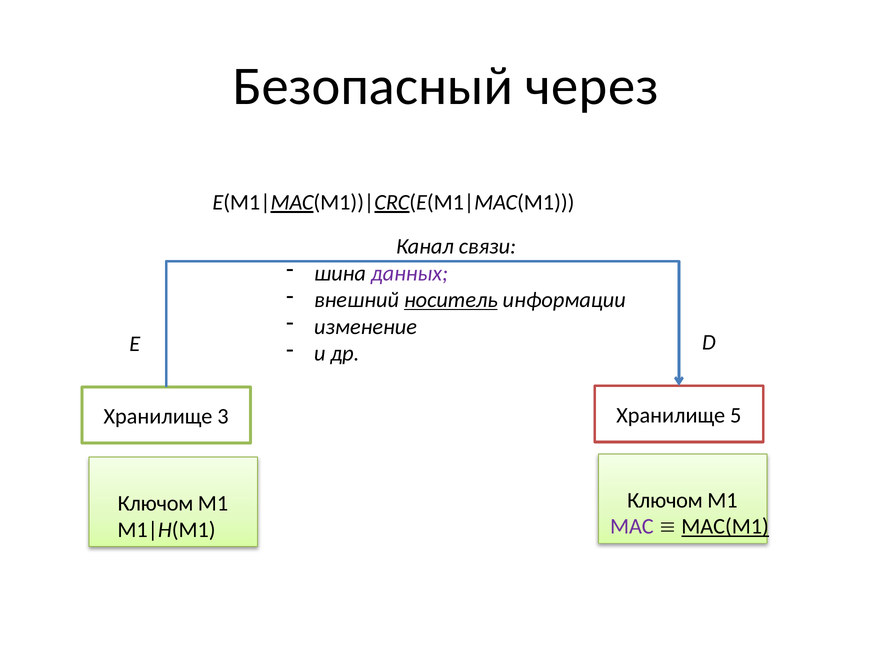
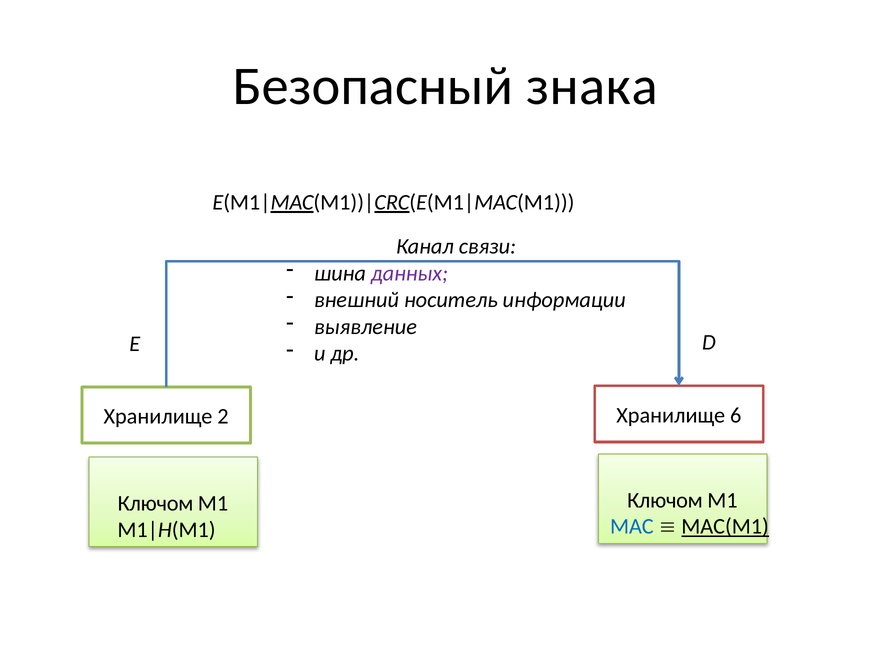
через: через -> знака
носитель underline: present -> none
изменение: изменение -> выявление
3: 3 -> 2
5: 5 -> 6
MAC colour: purple -> blue
